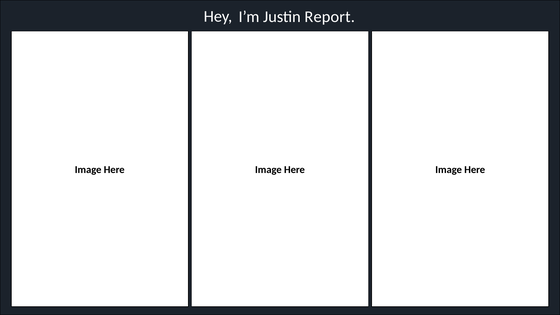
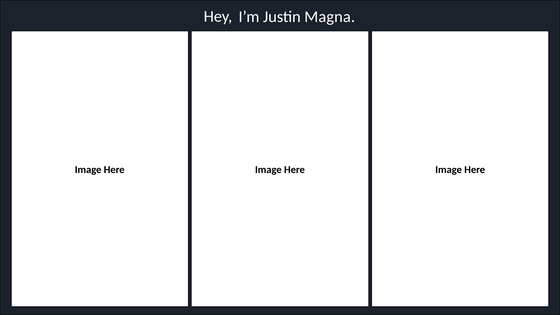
Report: Report -> Magna
